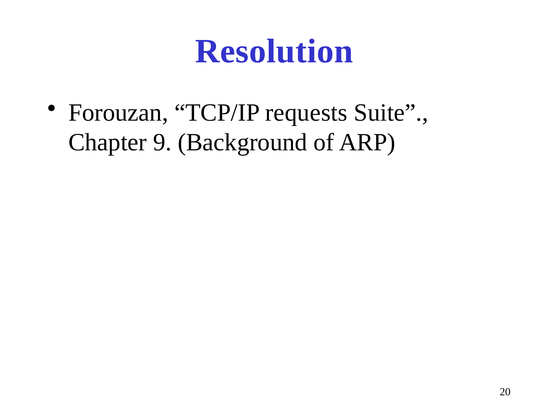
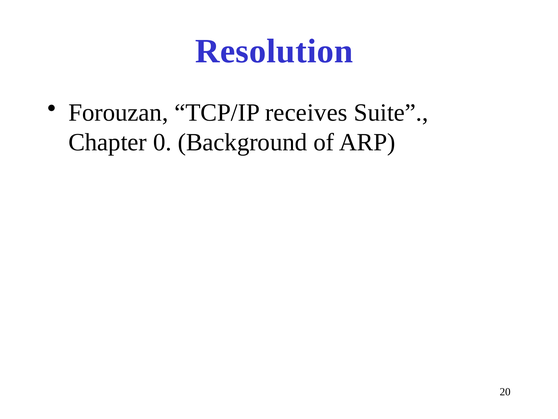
requests: requests -> receives
9: 9 -> 0
